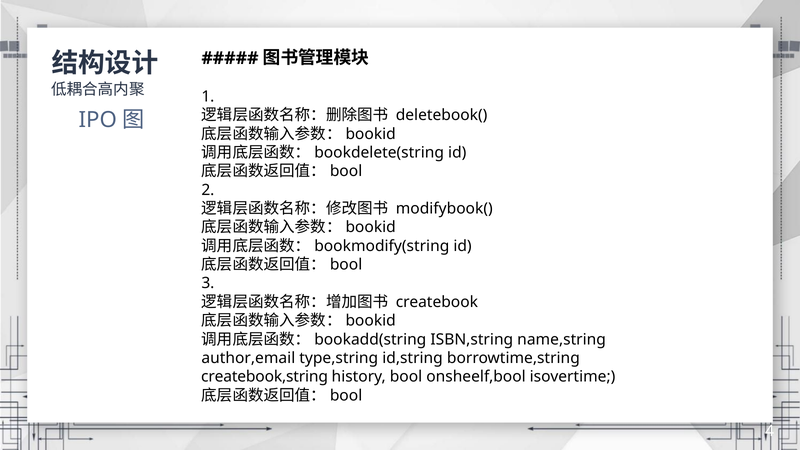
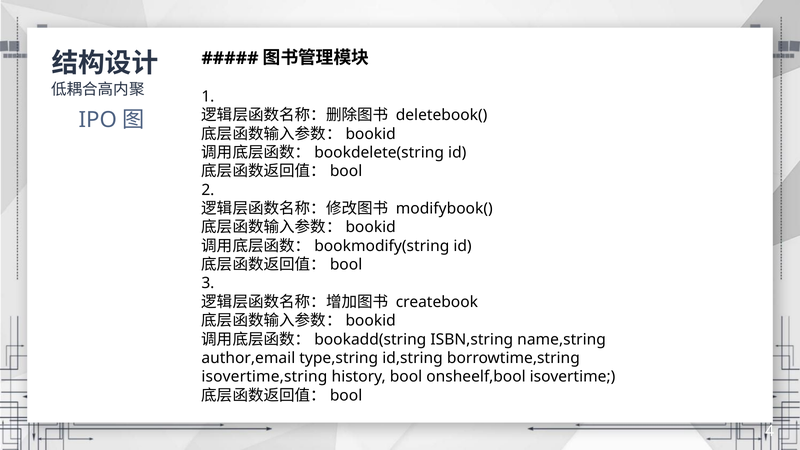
createbook,string: createbook,string -> isovertime,string
